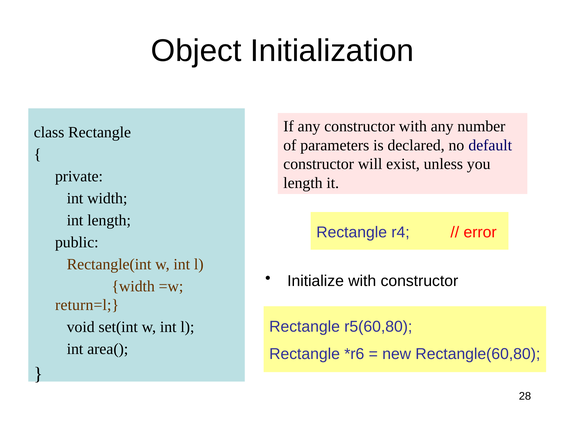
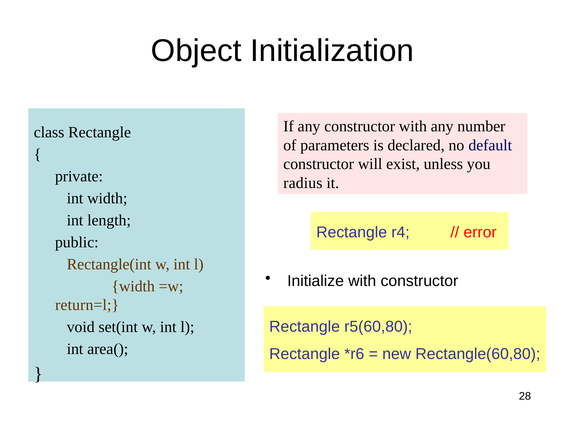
length at (303, 183): length -> radius
